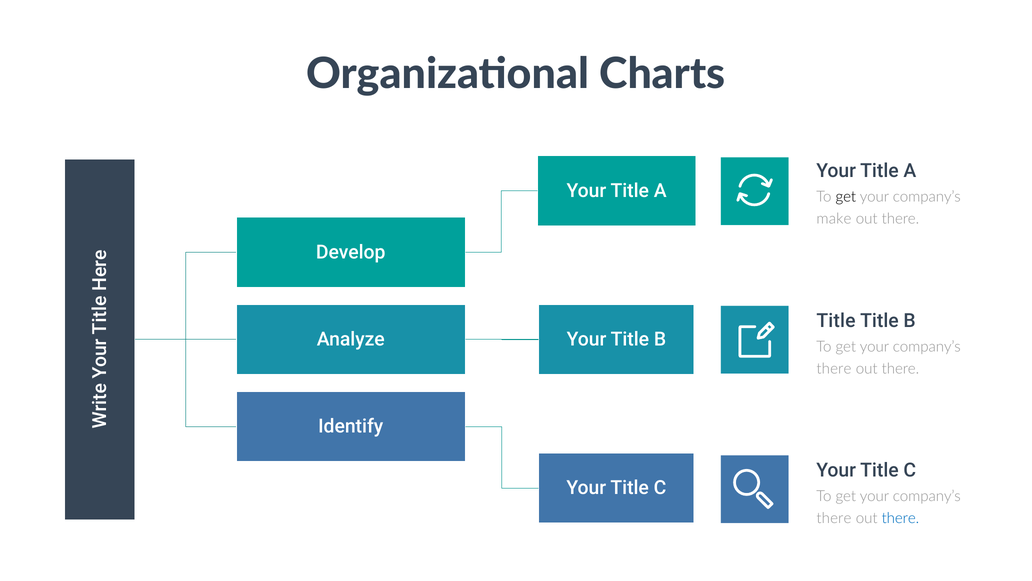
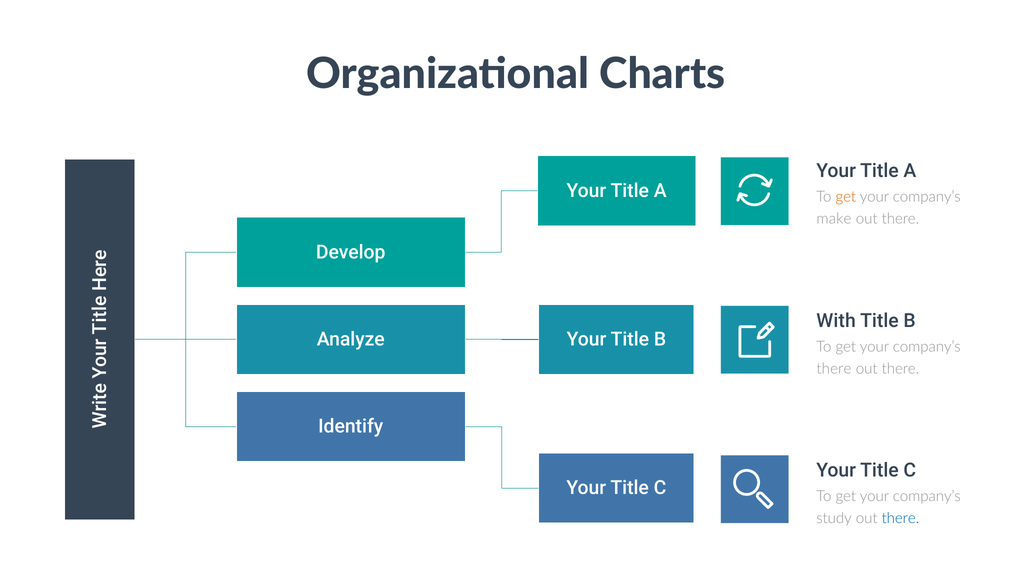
get at (846, 197) colour: black -> orange
Title at (836, 320): Title -> With
there at (834, 518): there -> study
